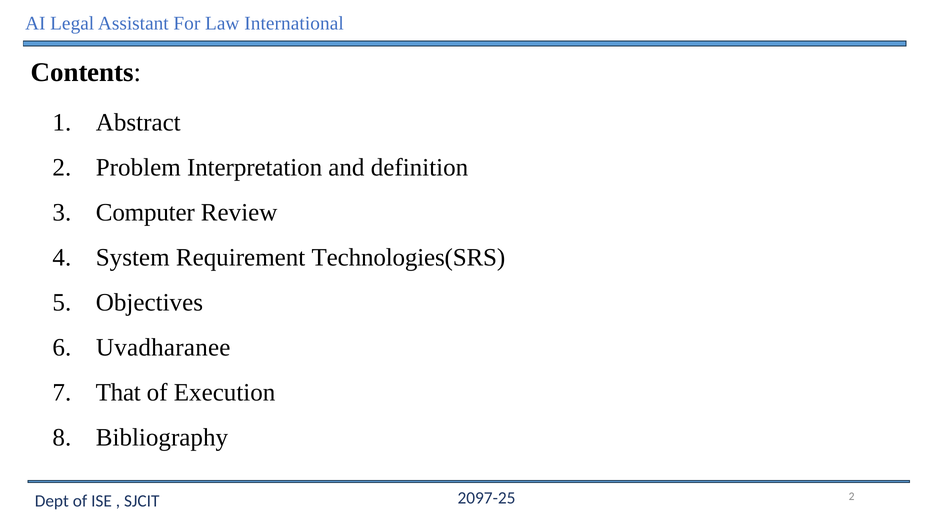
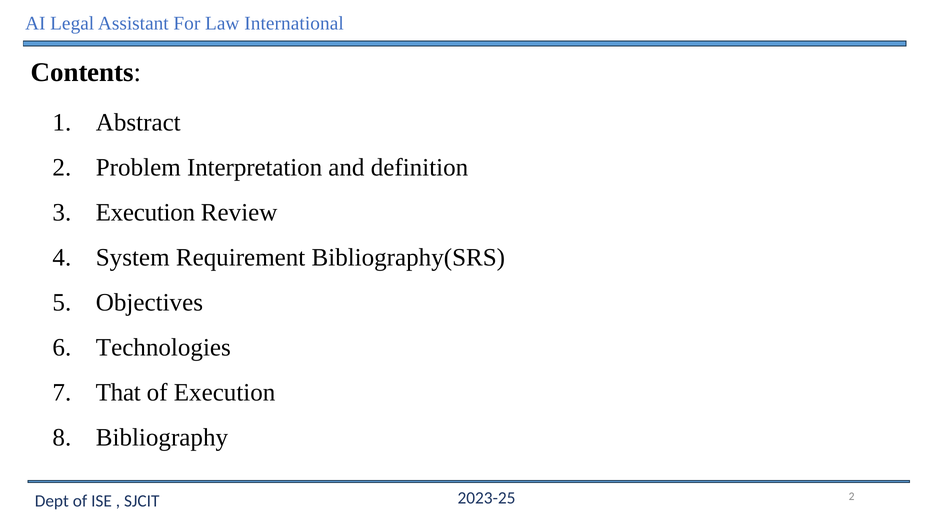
Computer at (145, 213): Computer -> Execution
Technologies(SRS: Technologies(SRS -> Bibliography(SRS
Uvadharanee: Uvadharanee -> Technologies
2097-25: 2097-25 -> 2023-25
